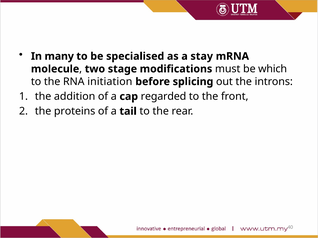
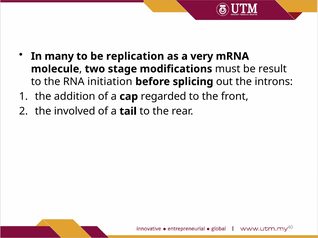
specialised: specialised -> replication
stay: stay -> very
which: which -> result
proteins: proteins -> involved
